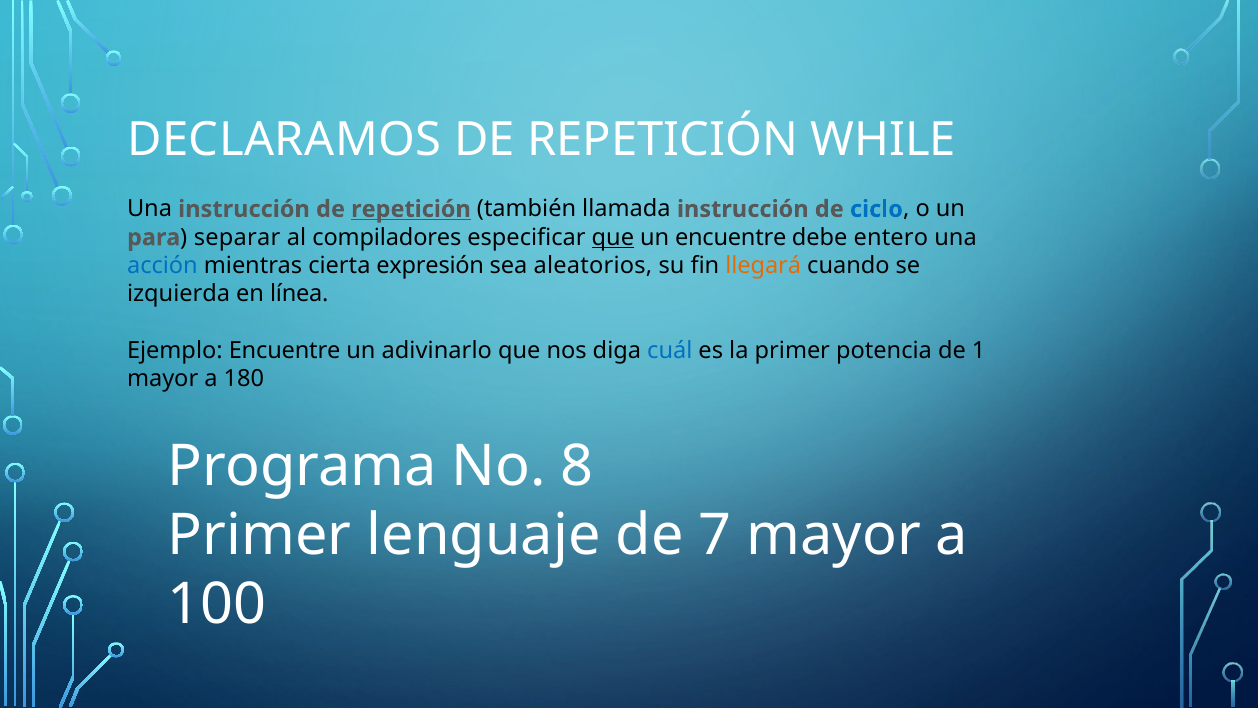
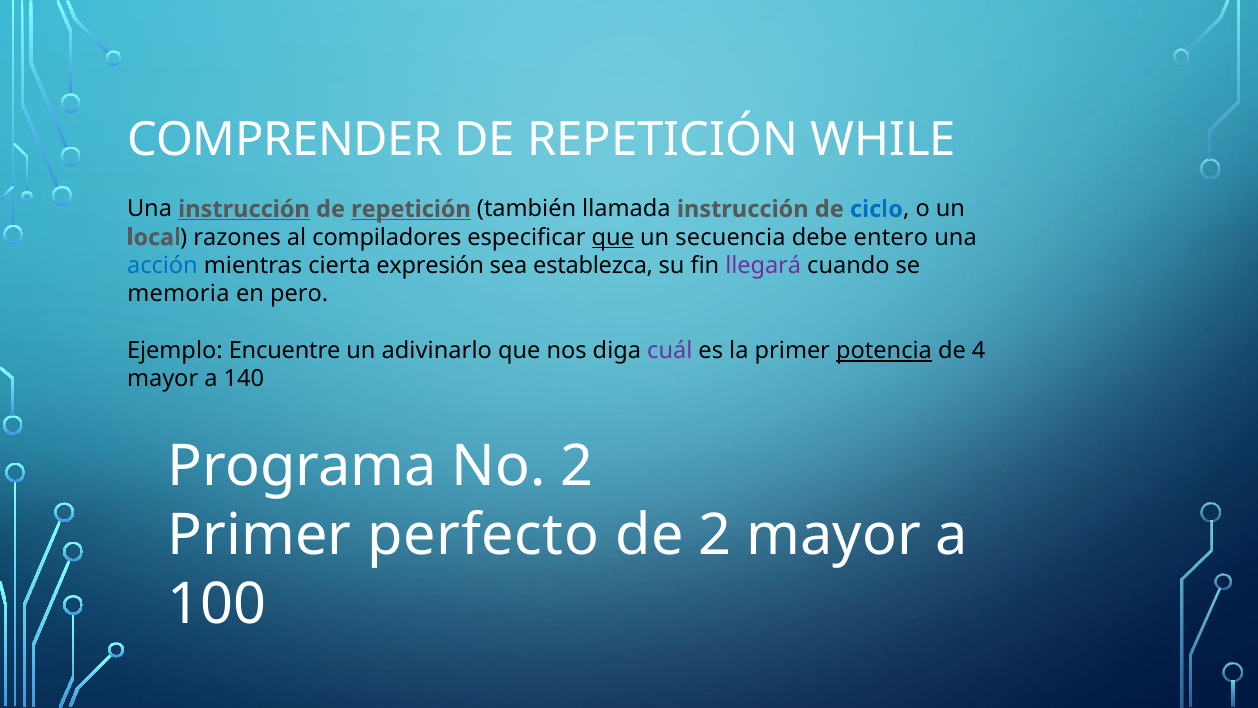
DECLARAMOS: DECLARAMOS -> COMPRENDER
instrucción at (244, 209) underline: none -> present
para: para -> local
separar: separar -> razones
un encuentre: encuentre -> secuencia
aleatorios: aleatorios -> establezca
llegará colour: orange -> purple
izquierda: izquierda -> memoria
línea: línea -> pero
cuál colour: blue -> purple
potencia underline: none -> present
1: 1 -> 4
180: 180 -> 140
No 8: 8 -> 2
lenguaje: lenguaje -> perfecto
de 7: 7 -> 2
